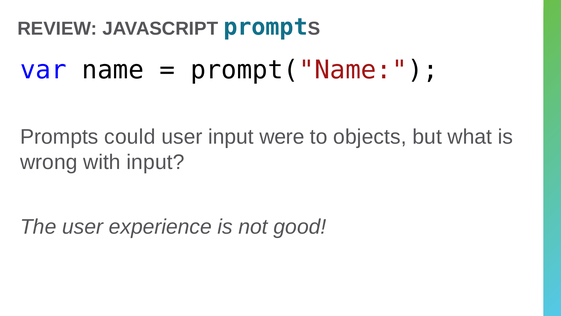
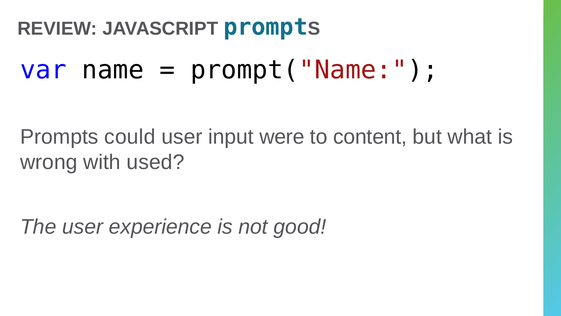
objects: objects -> content
with input: input -> used
